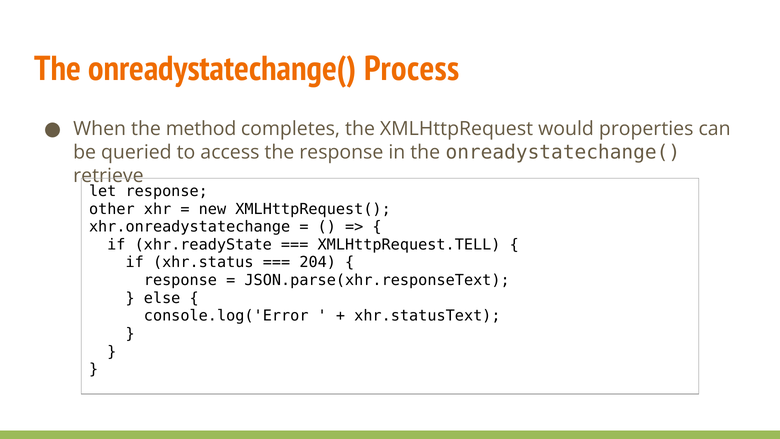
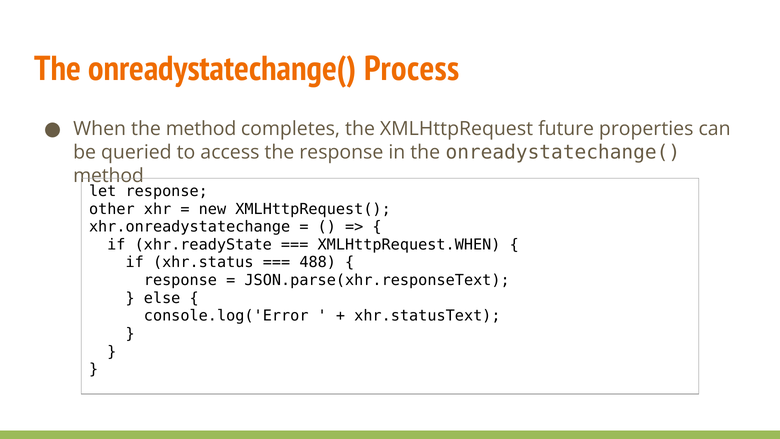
would: would -> future
retrieve at (108, 176): retrieve -> method
XMLHttpRequest.TELL: XMLHttpRequest.TELL -> XMLHttpRequest.WHEN
204: 204 -> 488
